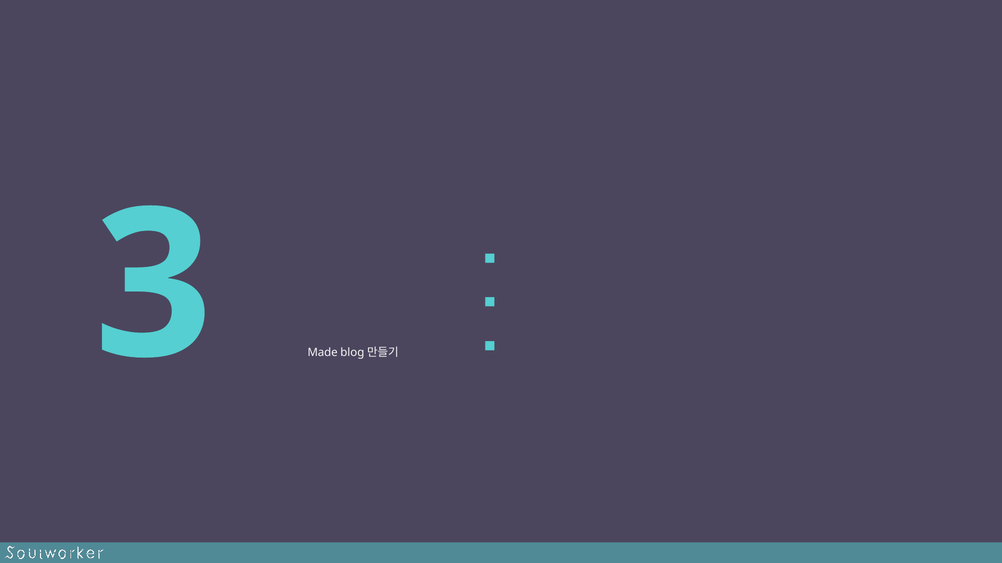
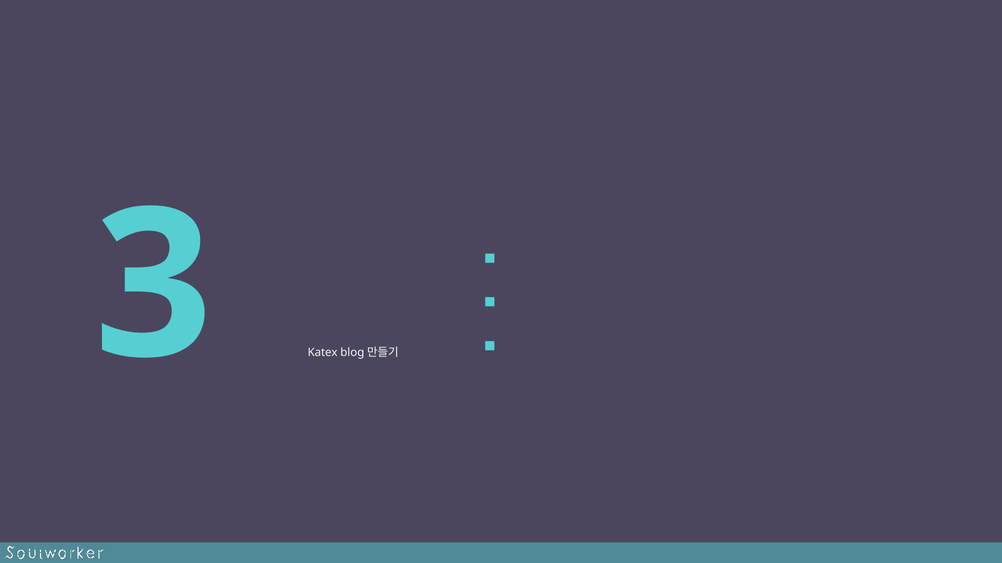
Made: Made -> Katex
